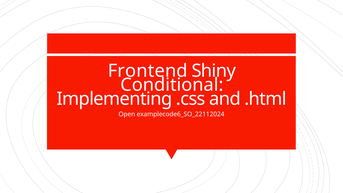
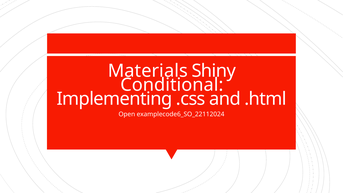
Frontend: Frontend -> Materials
